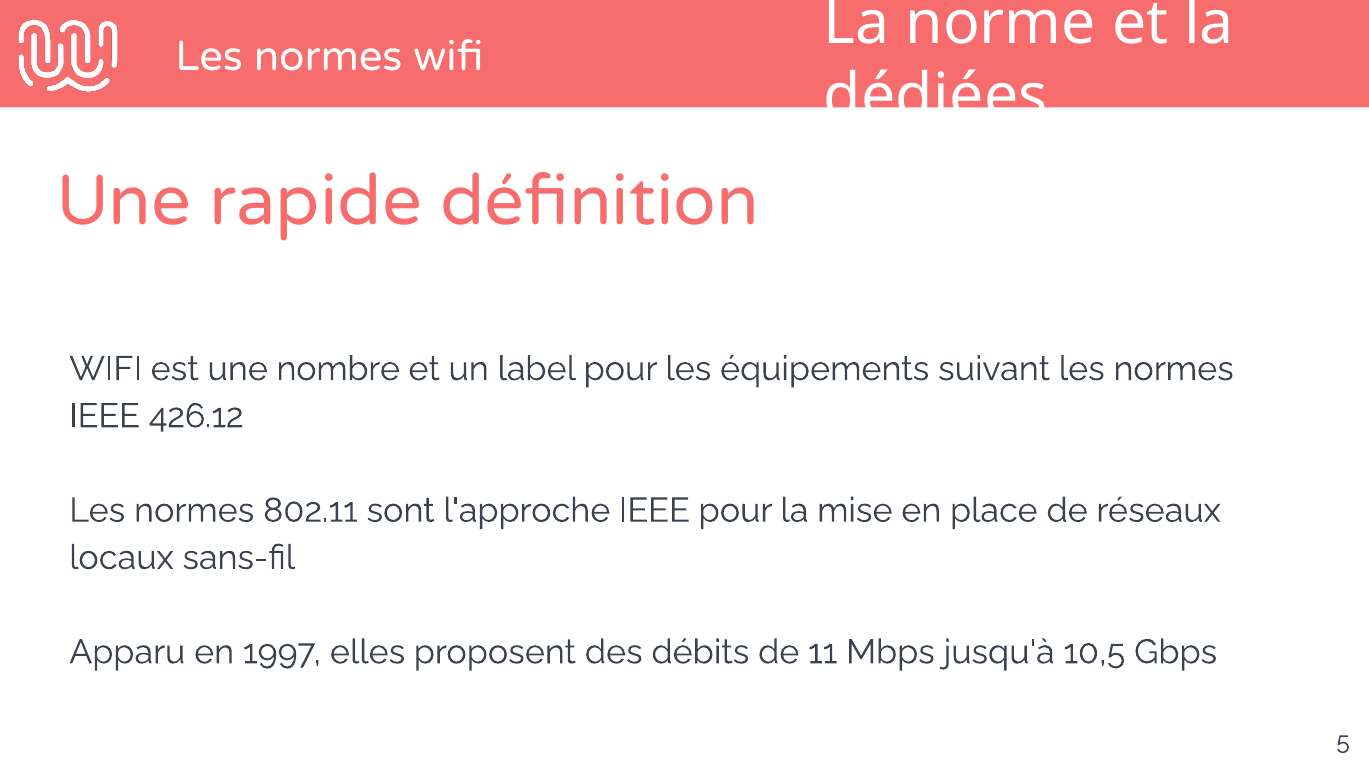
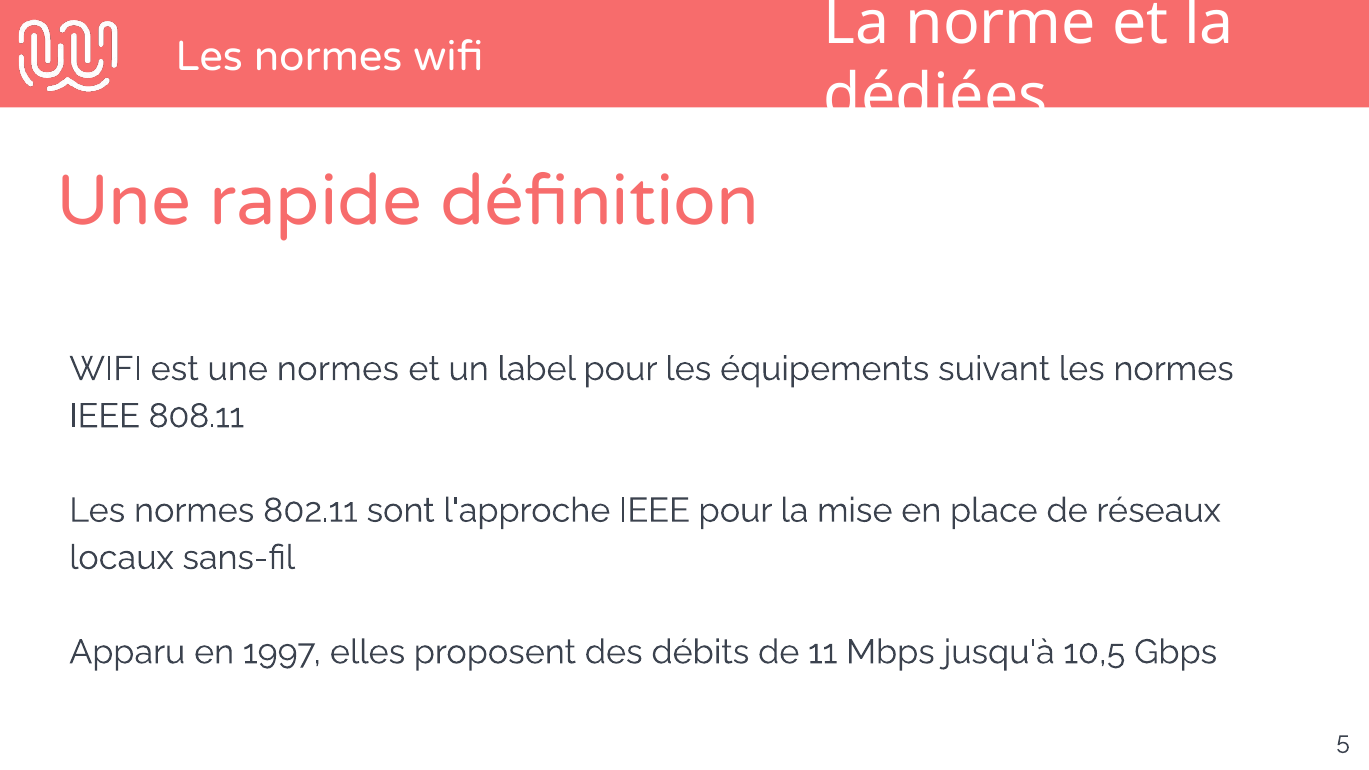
une nombre: nombre -> normes
426.12: 426.12 -> 808.11
